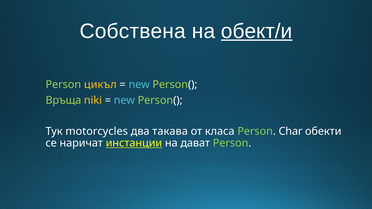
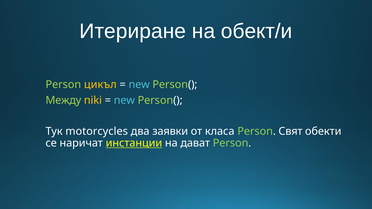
Собствена: Собствена -> Итериране
обект/и underline: present -> none
Връща: Връща -> Между
такава: такава -> заявки
Char: Char -> Свят
